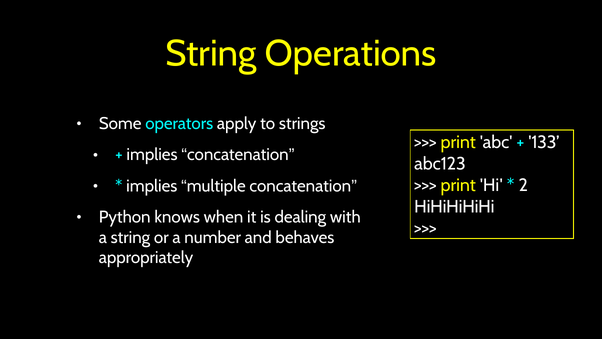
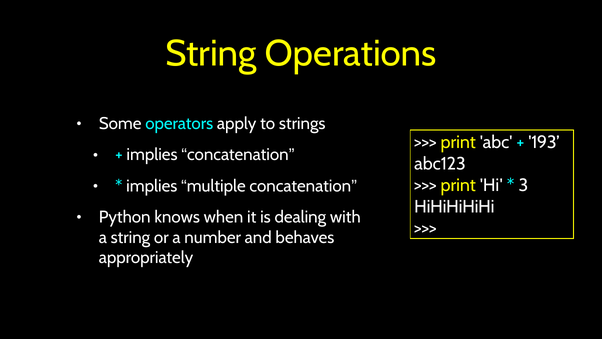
133: 133 -> 193
2: 2 -> 3
